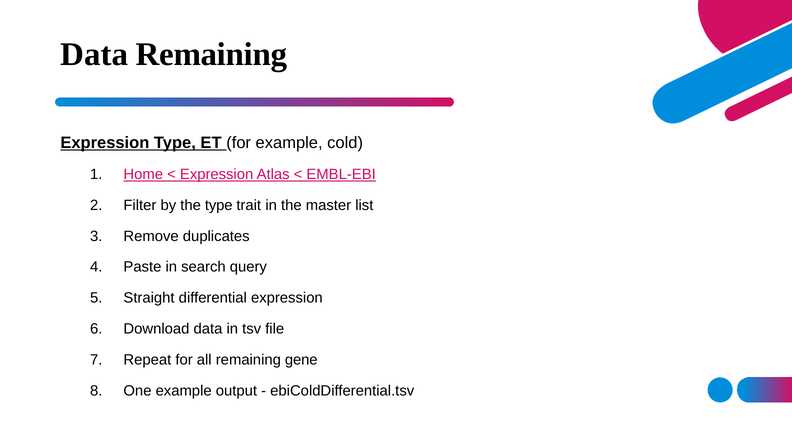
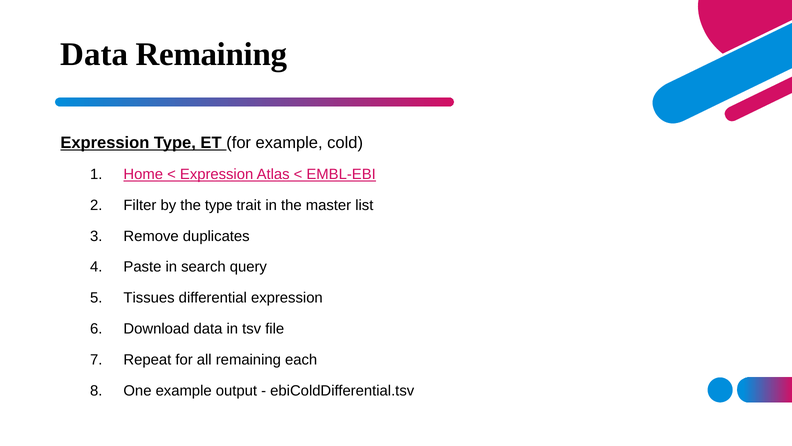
Straight: Straight -> Tissues
gene: gene -> each
